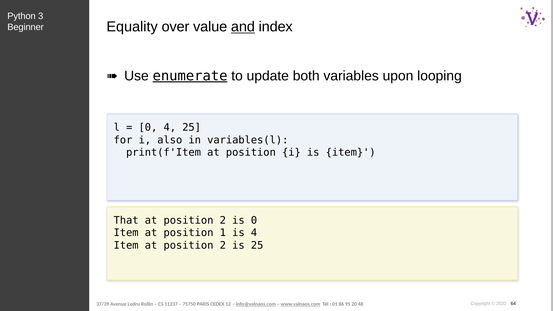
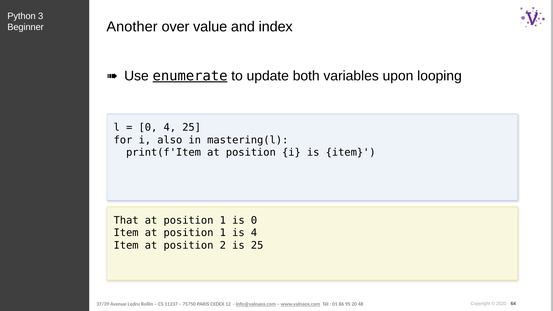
Equality: Equality -> Another
and underline: present -> none
variables(l: variables(l -> mastering(l
2 at (223, 220): 2 -> 1
